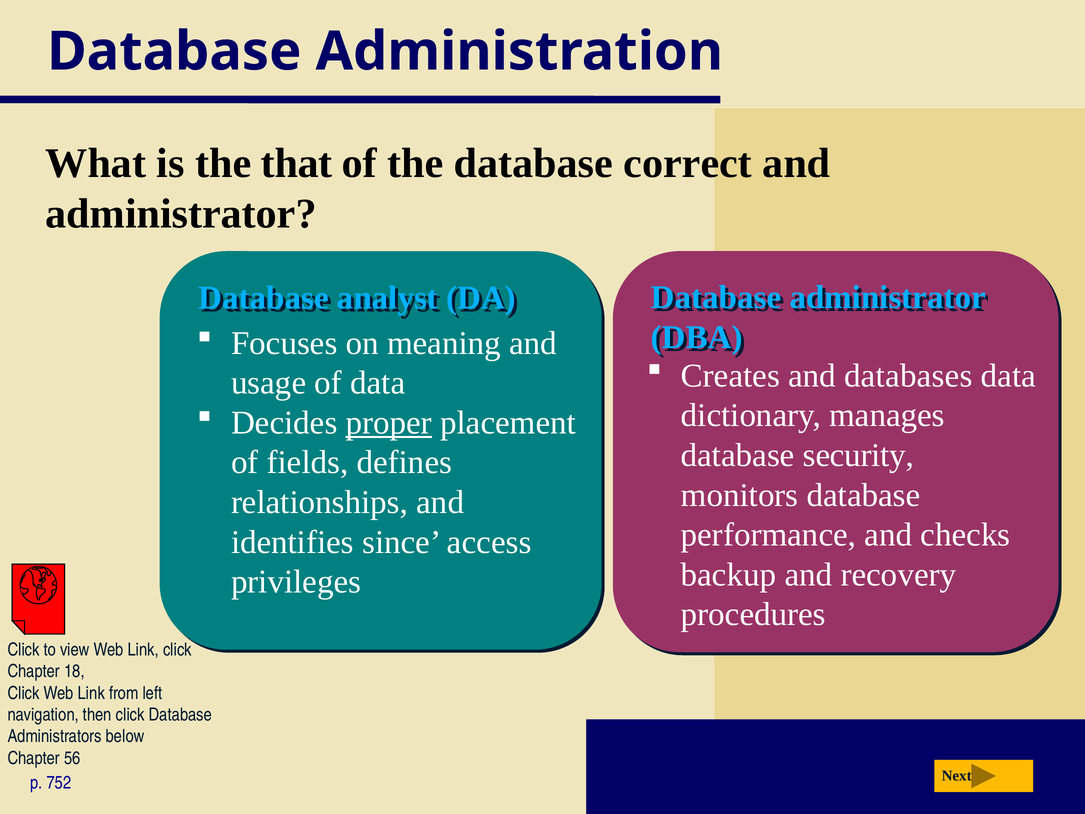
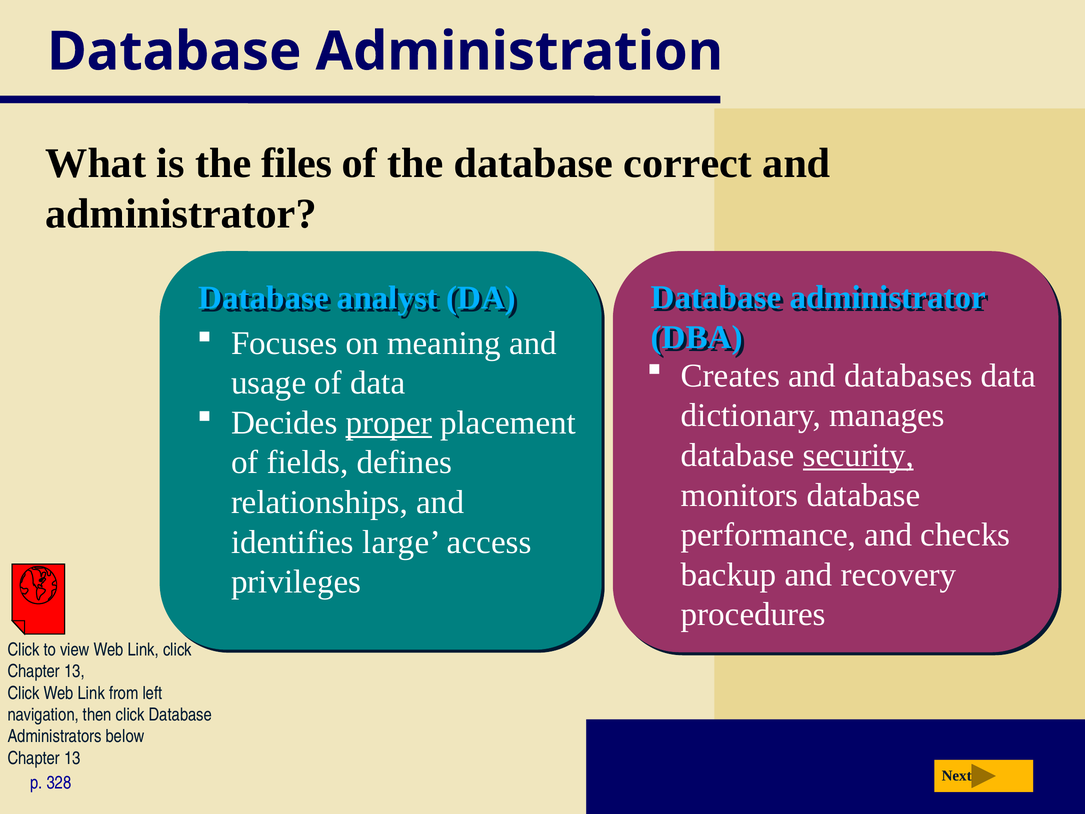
that: that -> files
security underline: none -> present
since: since -> large
18 at (74, 671): 18 -> 13
56 at (72, 758): 56 -> 13
752: 752 -> 328
